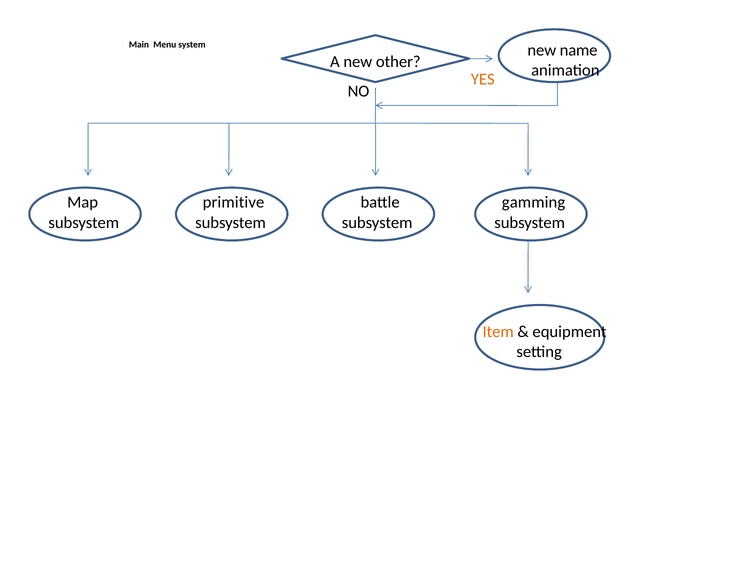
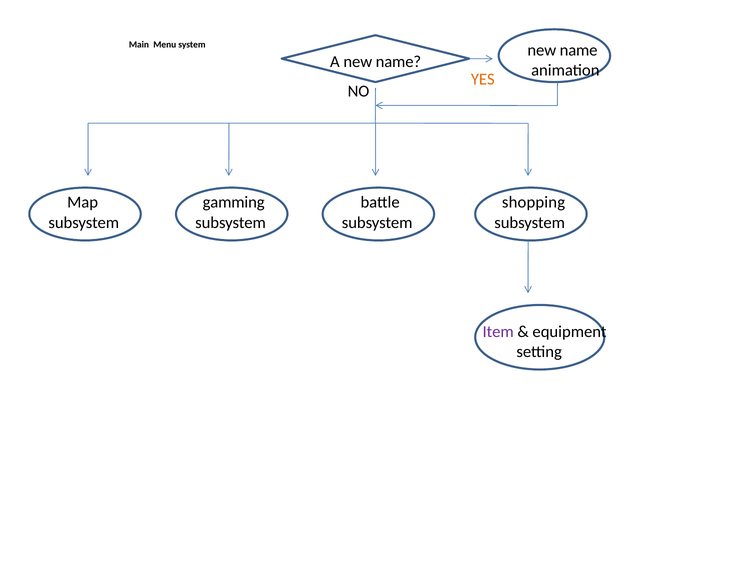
A new other: other -> name
primitive: primitive -> gamming
gamming: gamming -> shopping
Item colour: orange -> purple
